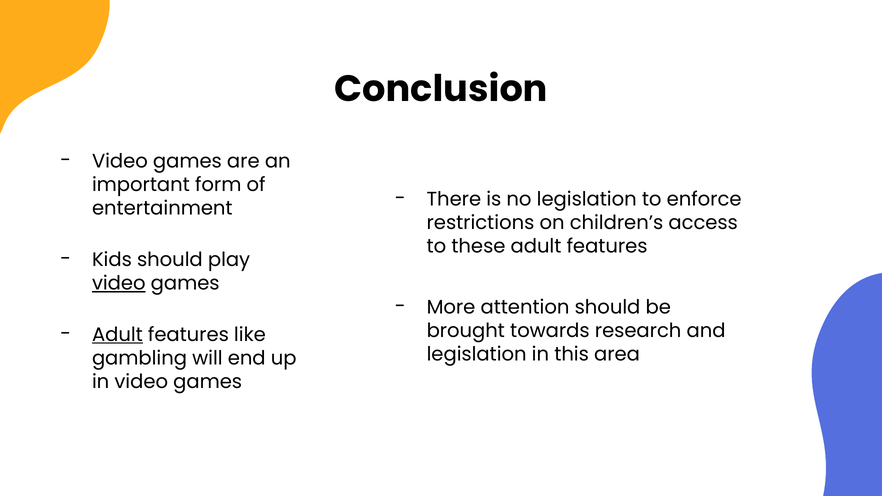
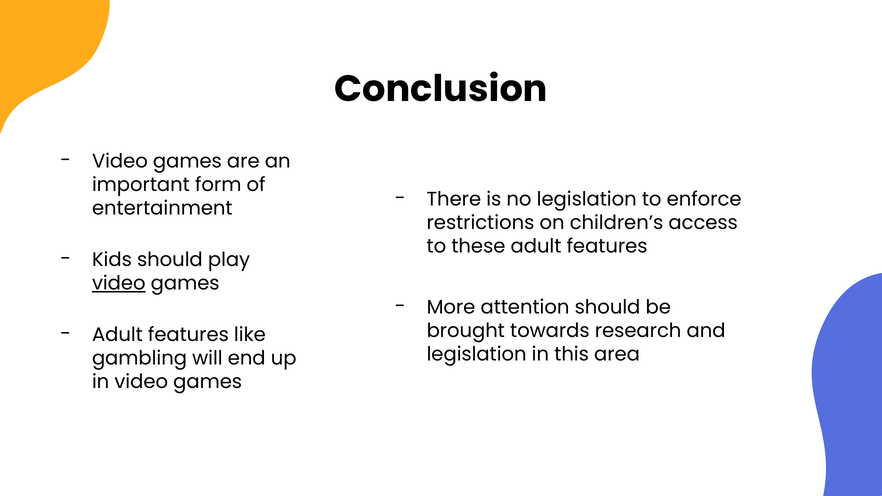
Adult at (117, 335) underline: present -> none
